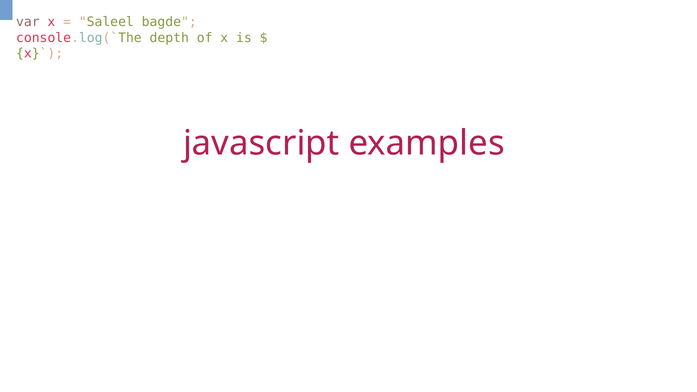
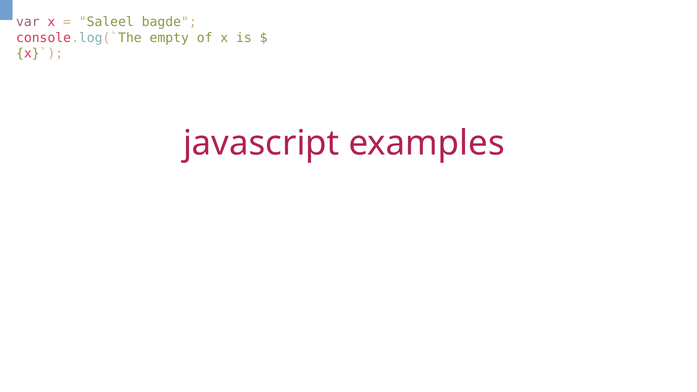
depth: depth -> empty
